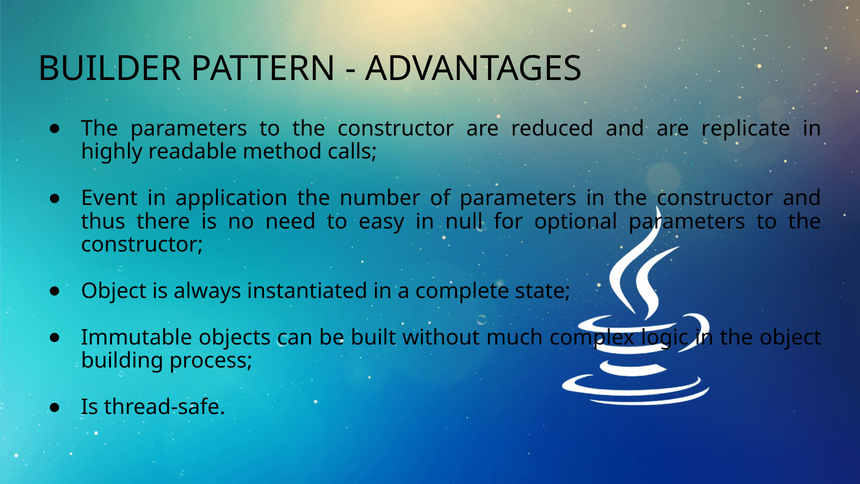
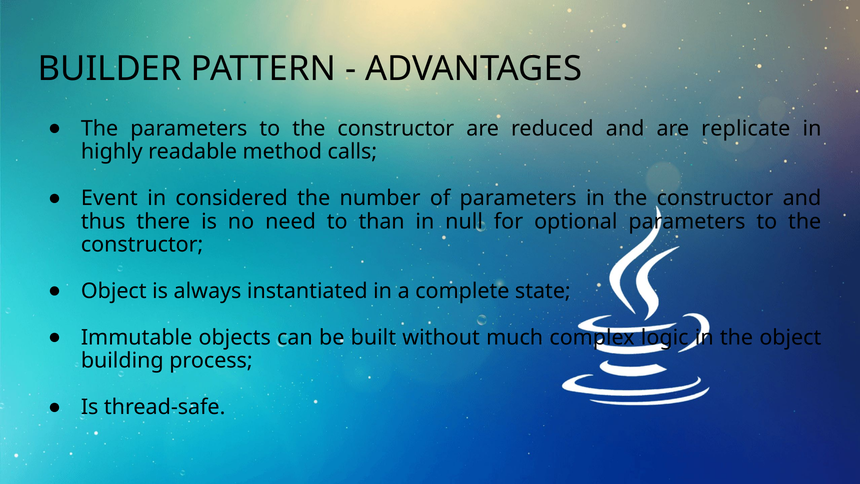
application: application -> considered
easy: easy -> than
